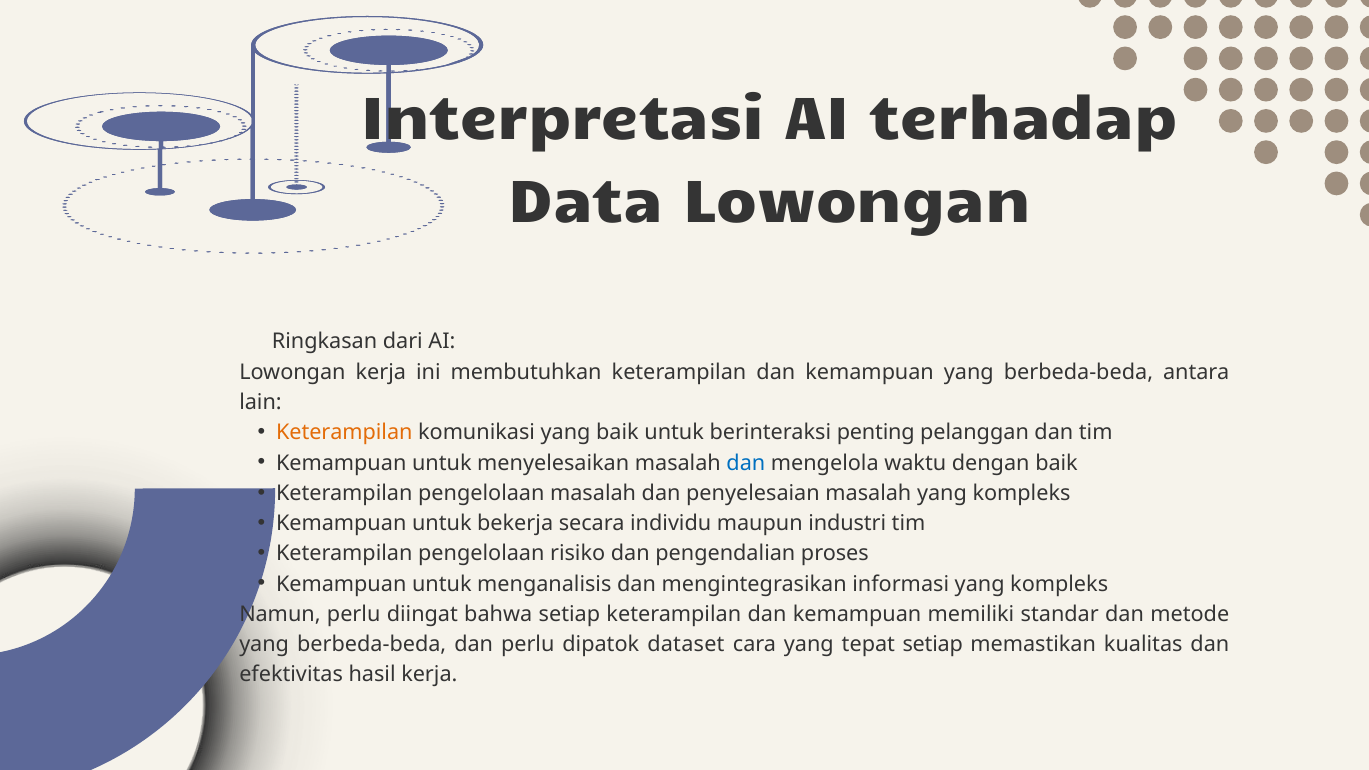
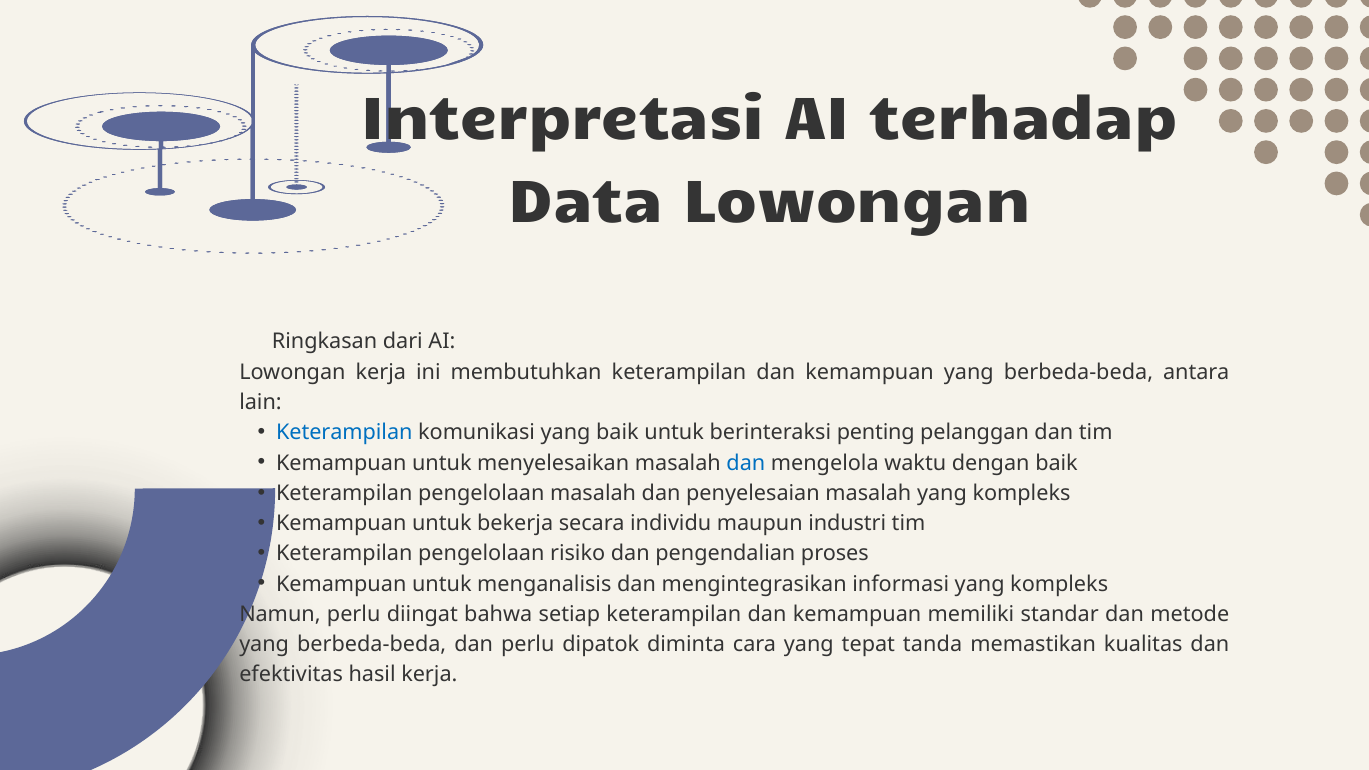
Keterampilan at (344, 433) colour: orange -> blue
dataset: dataset -> diminta
tepat setiap: setiap -> tanda
